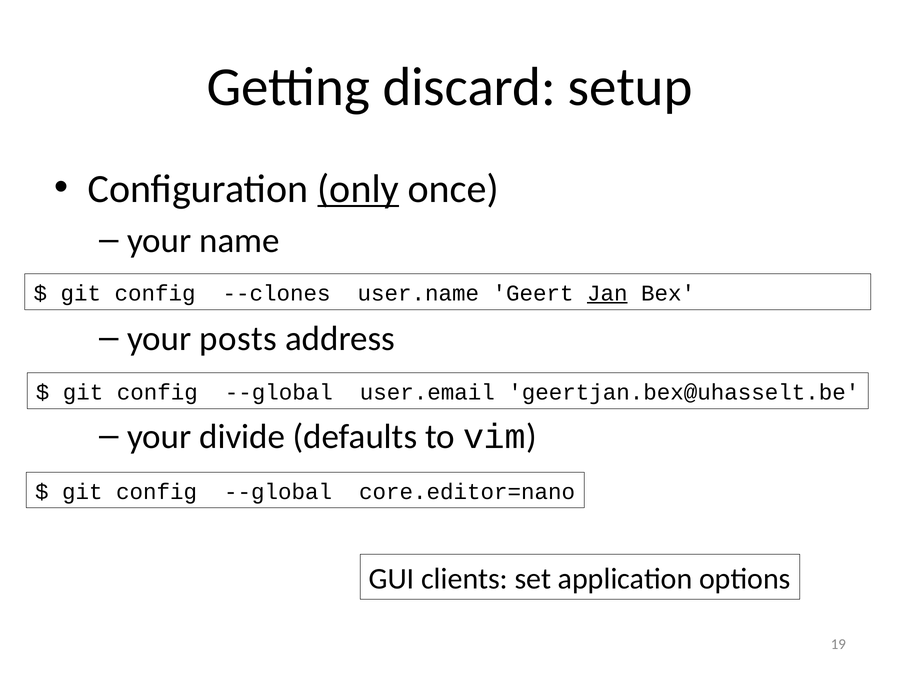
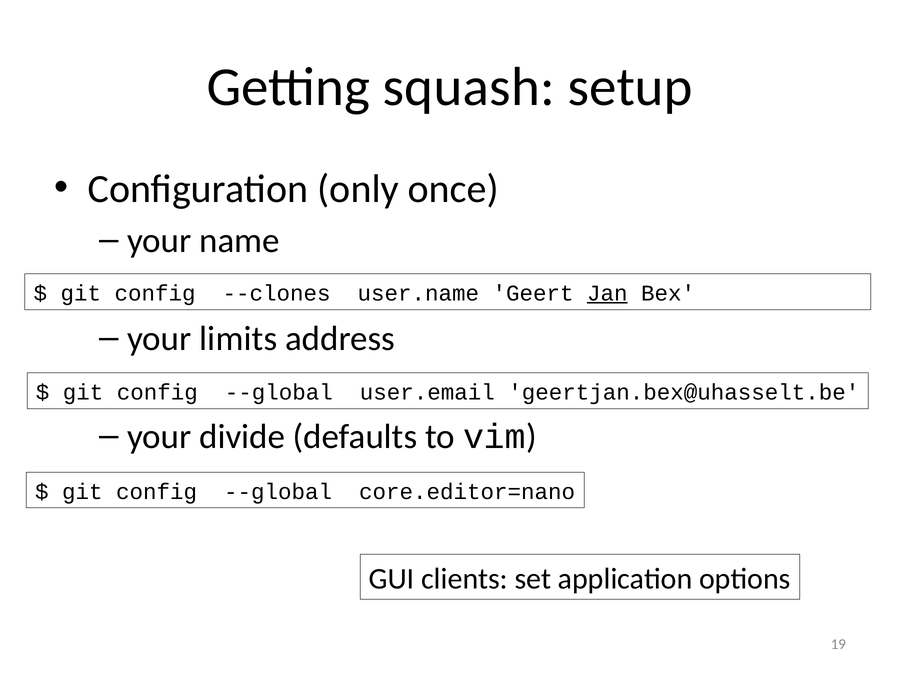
discard: discard -> squash
only underline: present -> none
posts: posts -> limits
